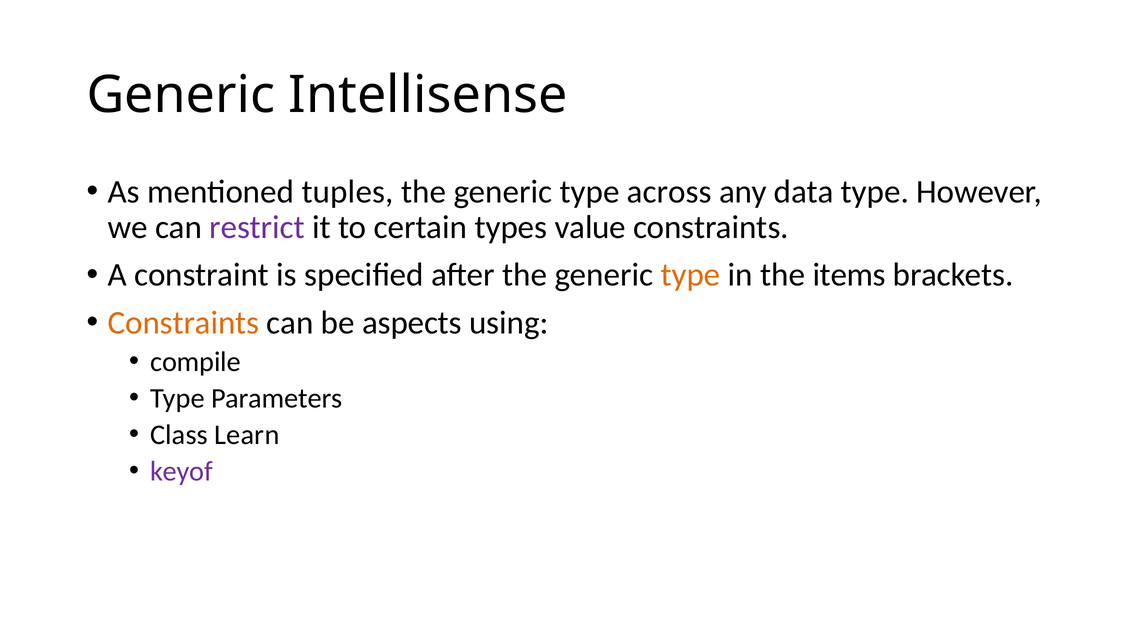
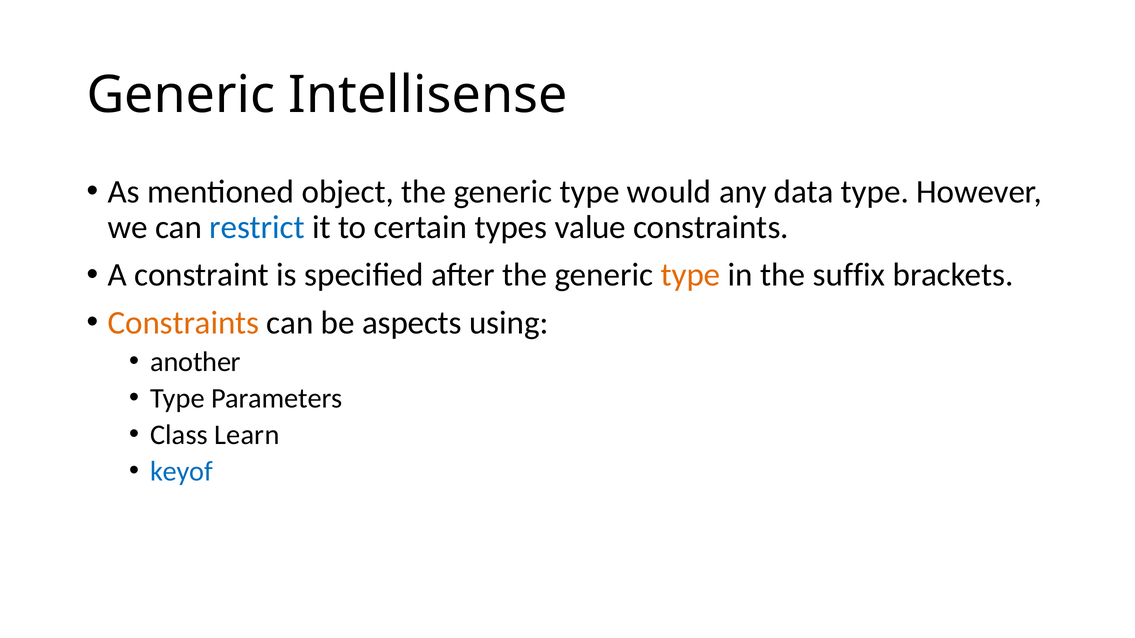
tuples: tuples -> object
across: across -> would
restrict colour: purple -> blue
items: items -> suffix
compile: compile -> another
keyof colour: purple -> blue
